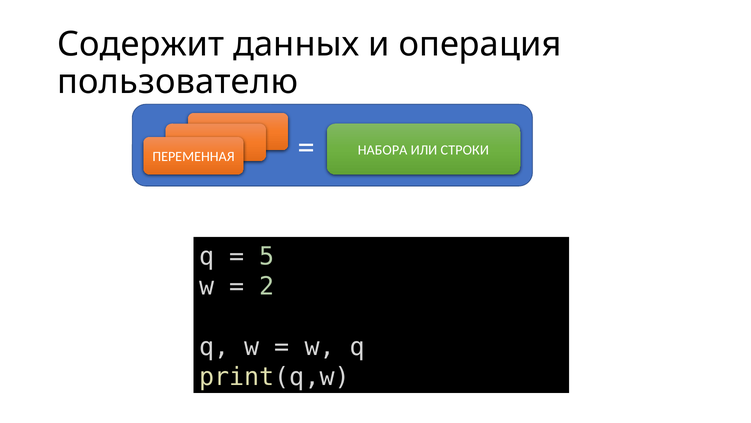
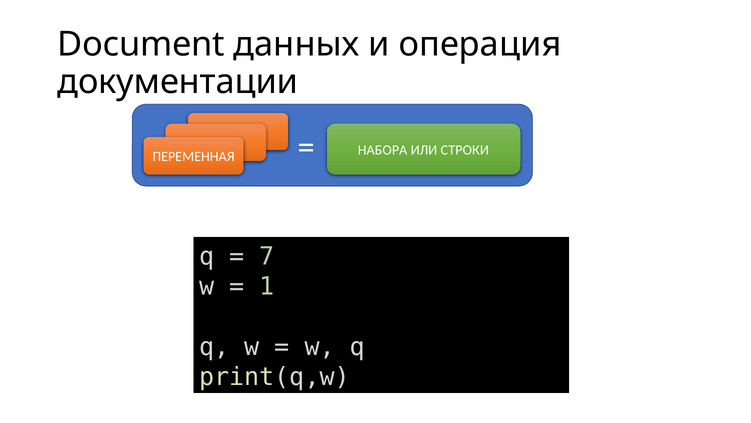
Содержит: Содержит -> Document
пользователю: пользователю -> документации
5: 5 -> 7
2: 2 -> 1
